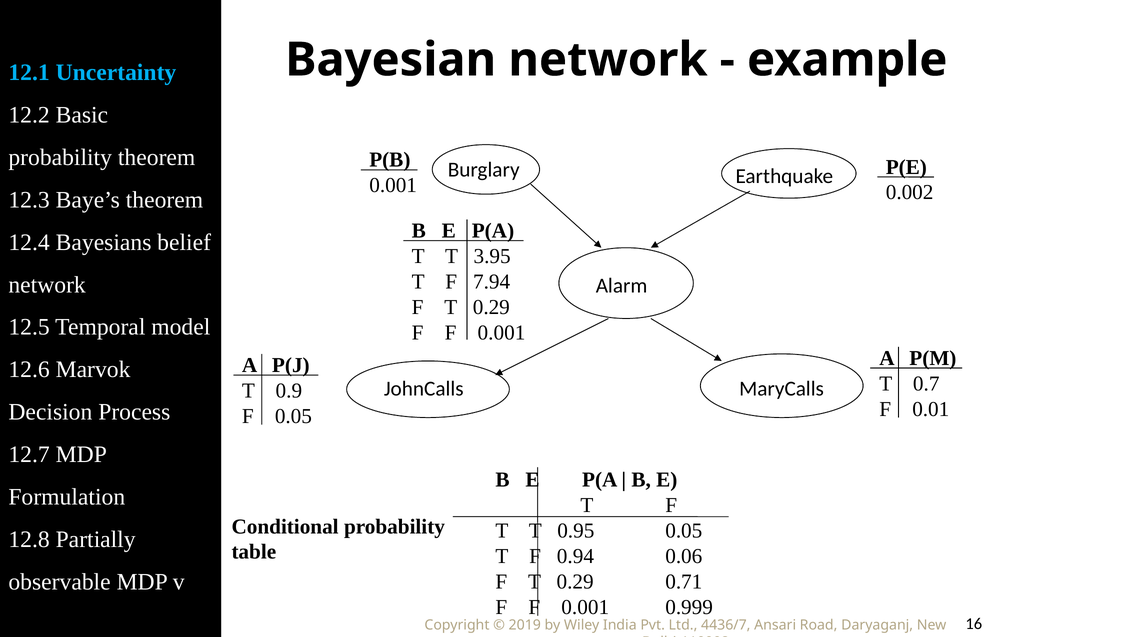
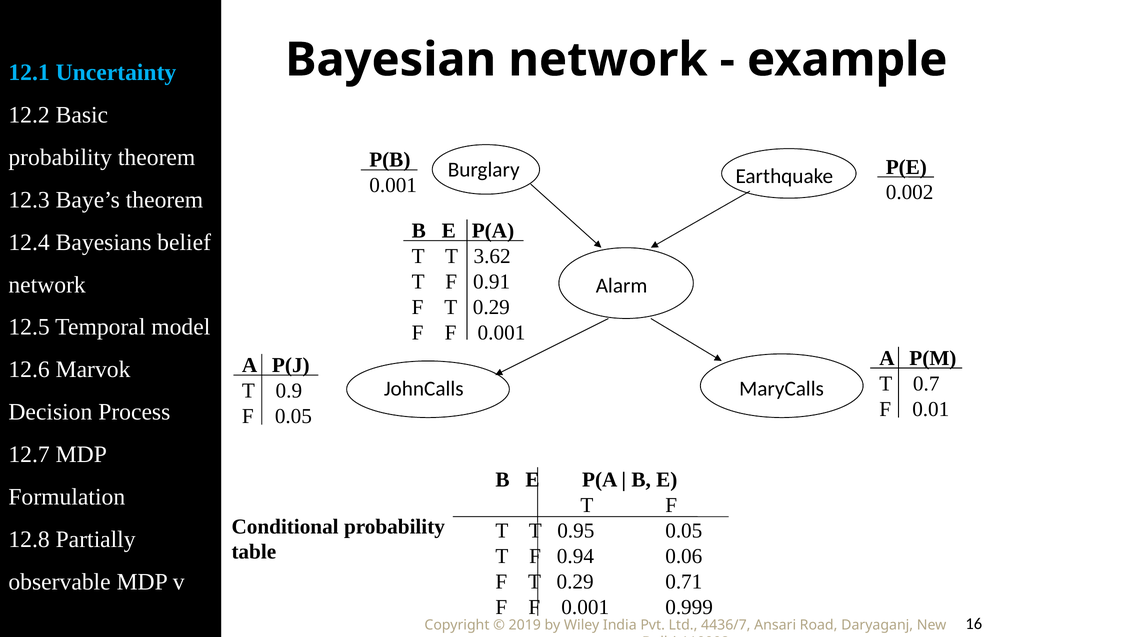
3.95: 3.95 -> 3.62
7.94: 7.94 -> 0.91
